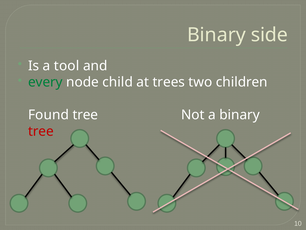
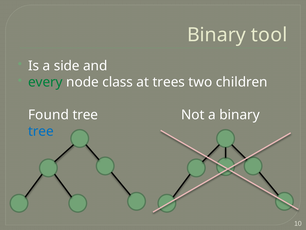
side: side -> tool
tool: tool -> side
child: child -> class
tree at (41, 131) colour: red -> blue
